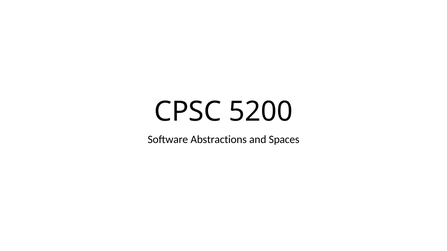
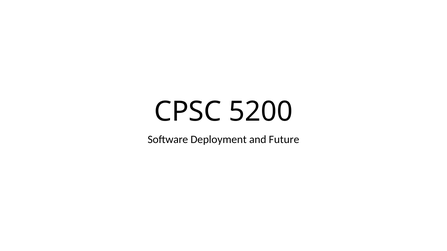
Abstractions: Abstractions -> Deployment
Spaces: Spaces -> Future
